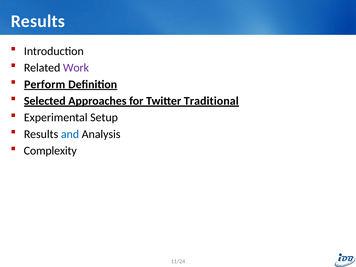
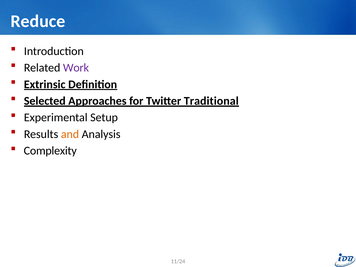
Results at (38, 21): Results -> Reduce
Perform: Perform -> Extrinsic
and colour: blue -> orange
